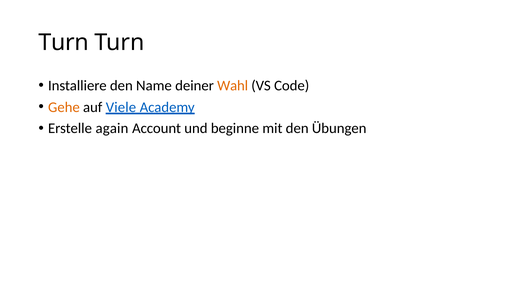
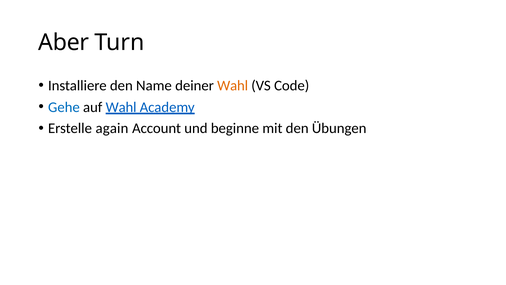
Turn at (64, 43): Turn -> Aber
Gehe colour: orange -> blue
auf Viele: Viele -> Wahl
